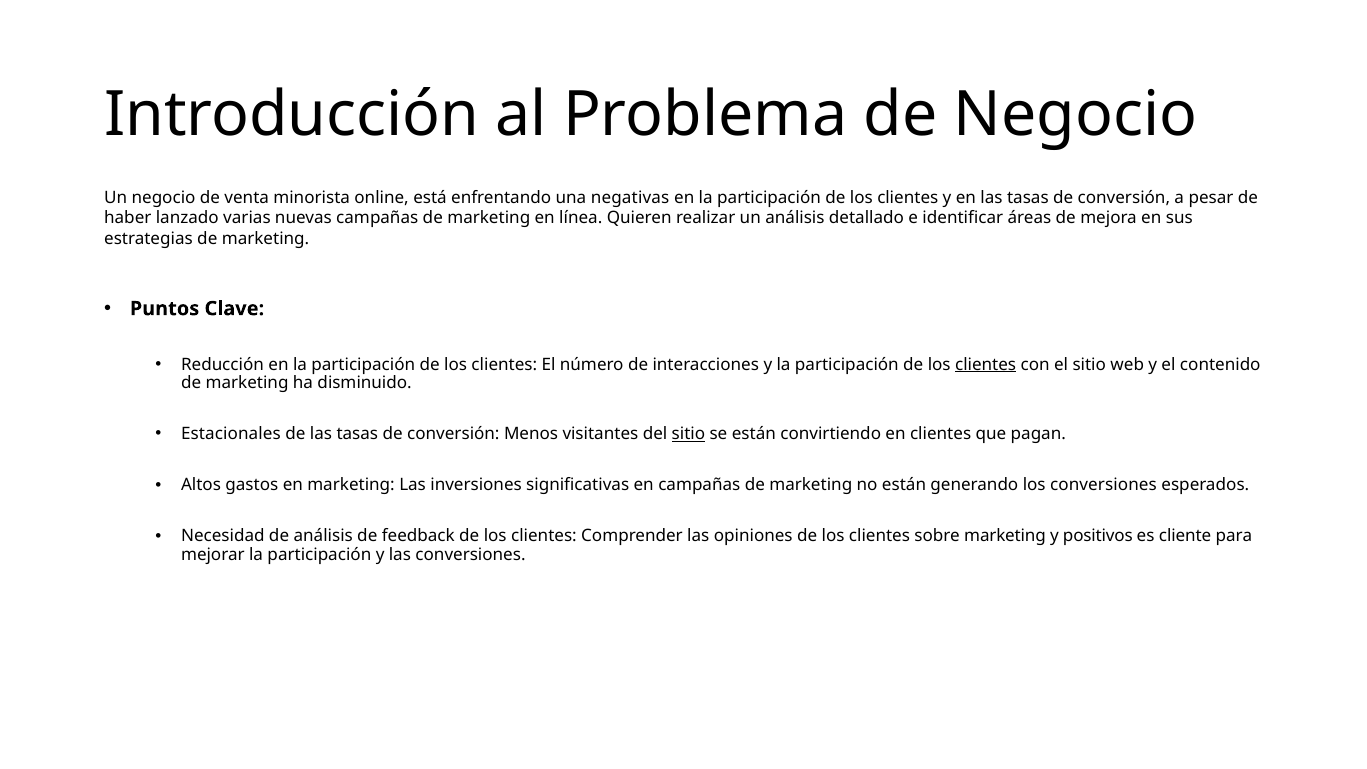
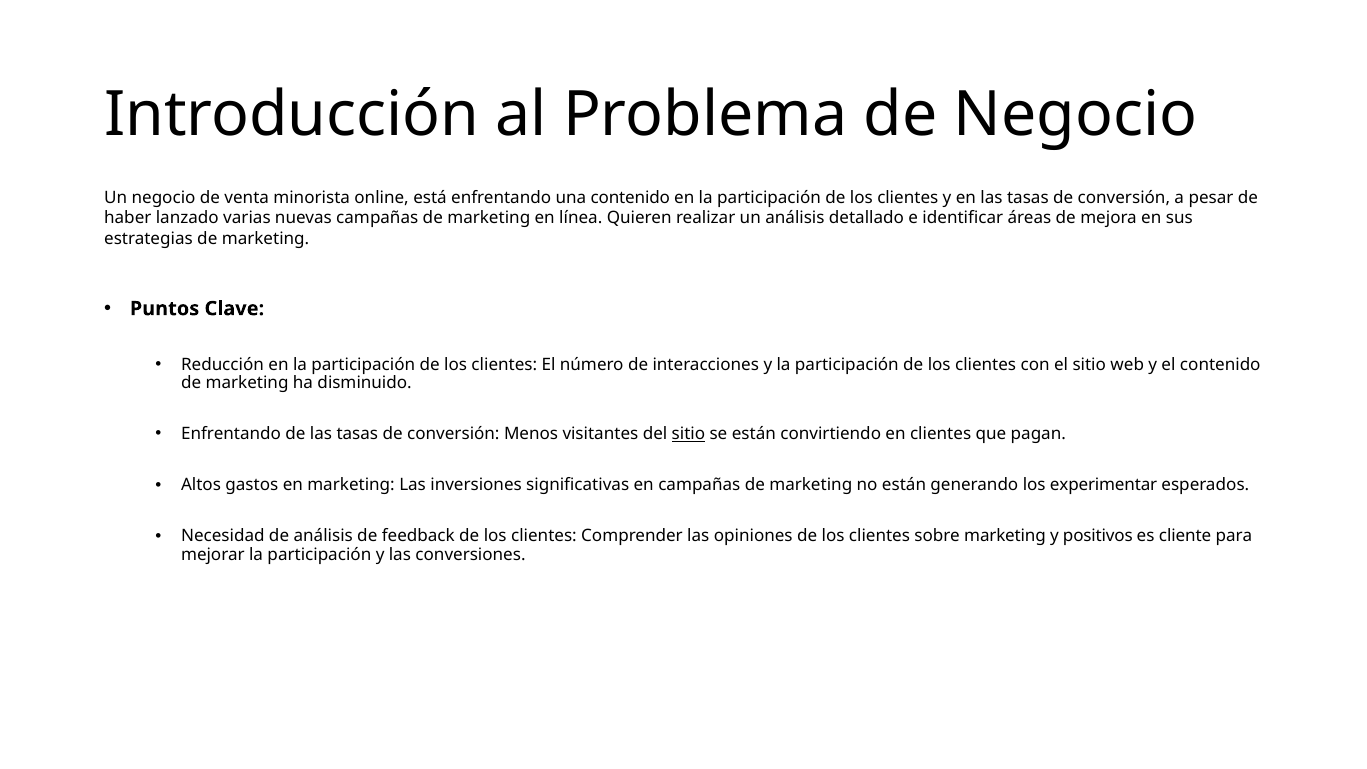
una negativas: negativas -> contenido
clientes at (986, 364) underline: present -> none
Estacionales at (231, 434): Estacionales -> Enfrentando
los conversiones: conversiones -> experimentar
